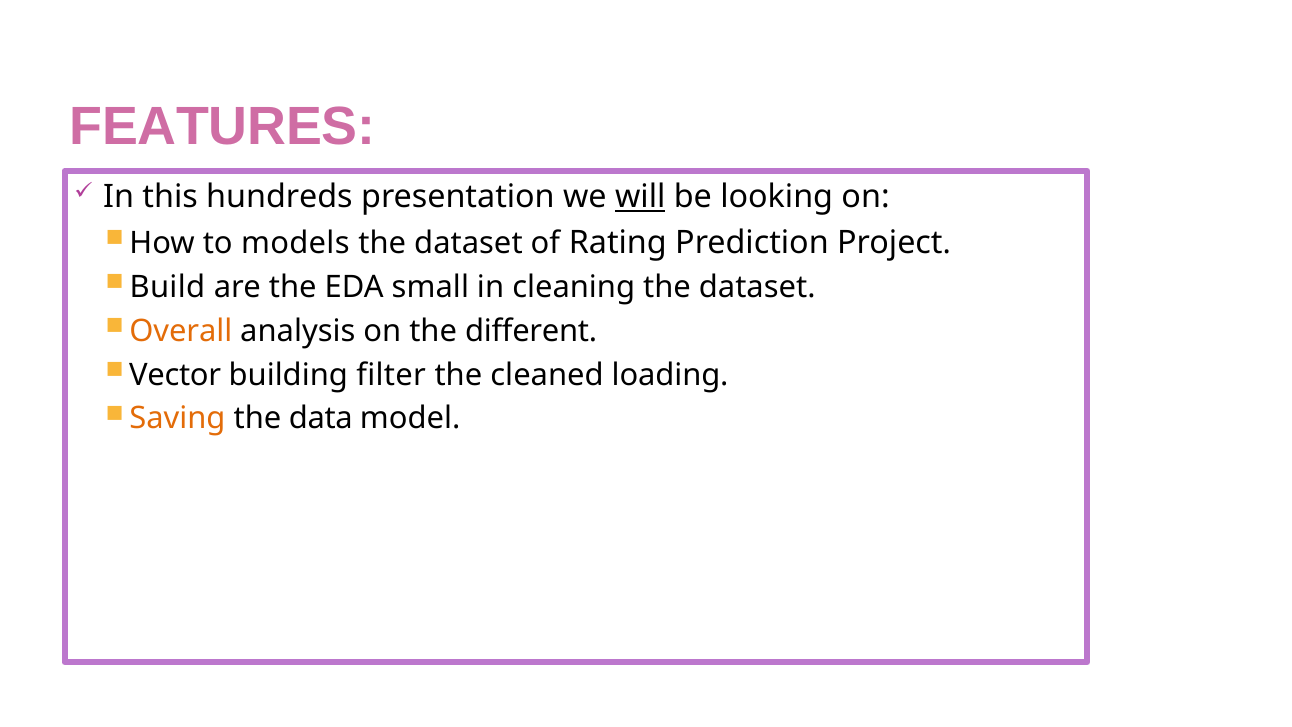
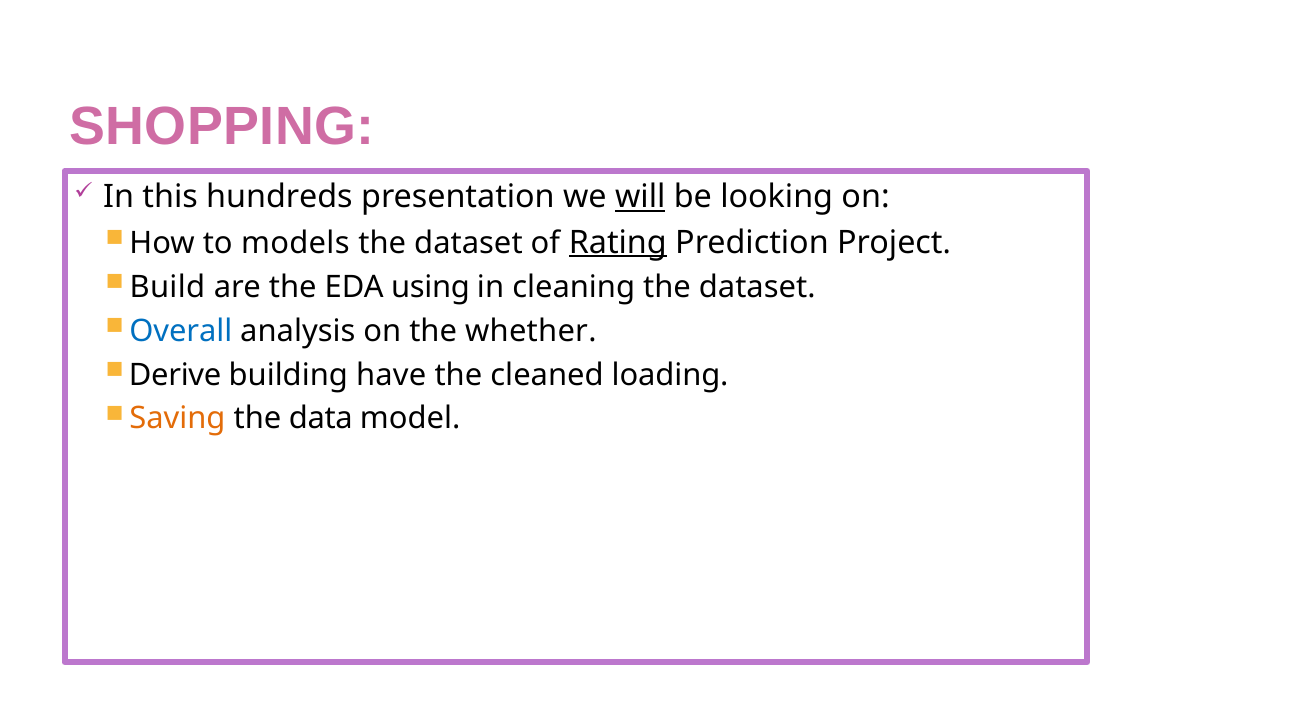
FEATURES: FEATURES -> SHOPPING
Rating underline: none -> present
small: small -> using
Overall colour: orange -> blue
different: different -> whether
Vector: Vector -> Derive
filter: filter -> have
